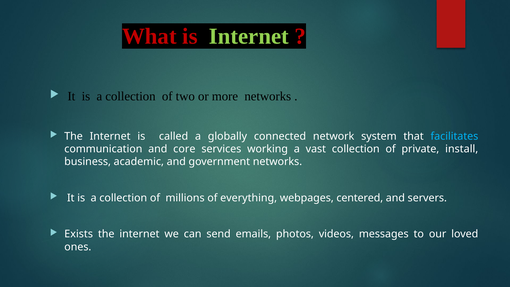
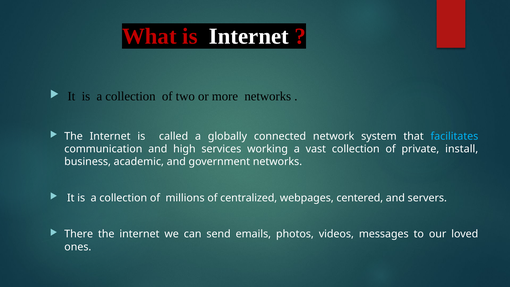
Internet at (249, 36) colour: light green -> white
core: core -> high
everything: everything -> centralized
Exists: Exists -> There
